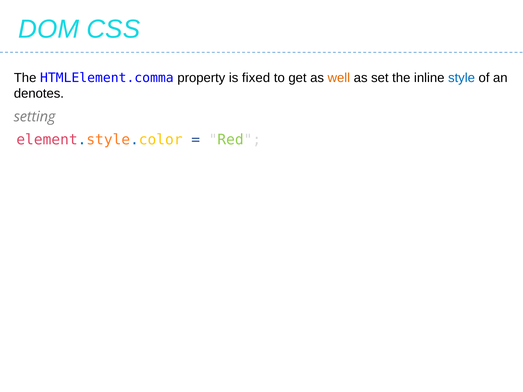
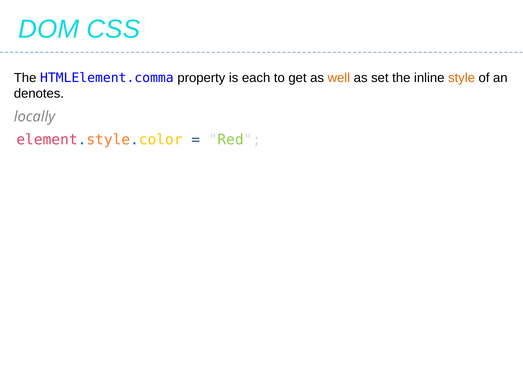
fixed: fixed -> each
style colour: blue -> orange
setting: setting -> locally
